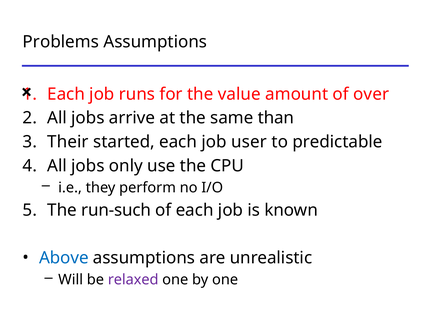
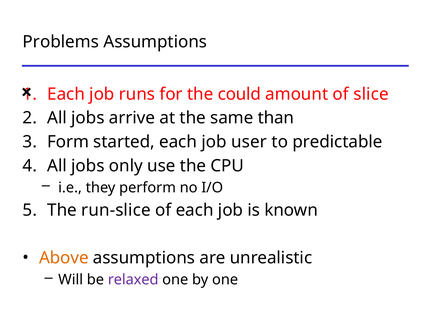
value: value -> could
over: over -> slice
Their: Their -> Form
run-such: run-such -> run-slice
Above colour: blue -> orange
